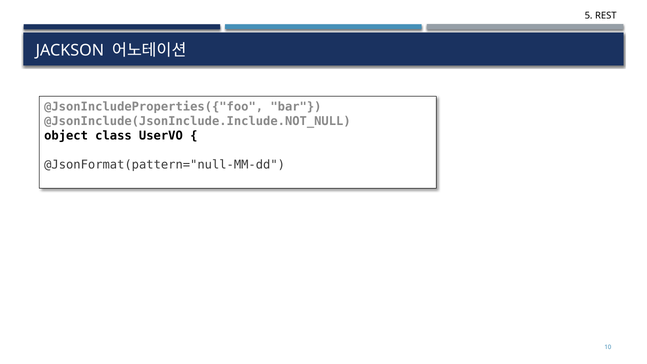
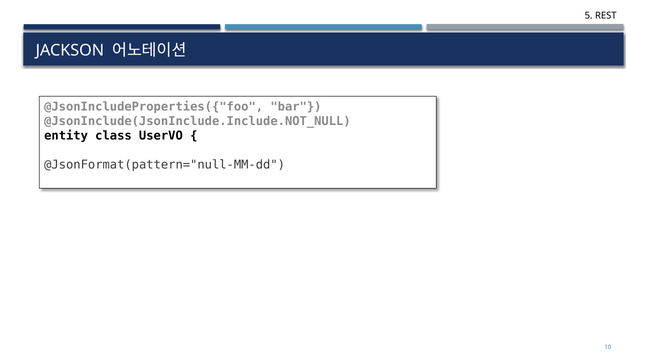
object: object -> entity
